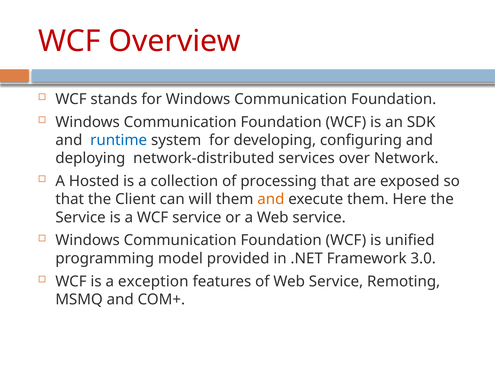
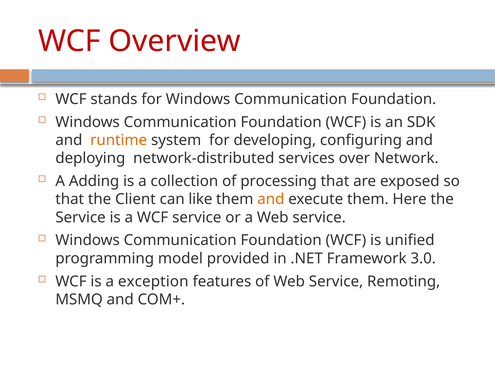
runtime colour: blue -> orange
Hosted: Hosted -> Adding
will: will -> like
